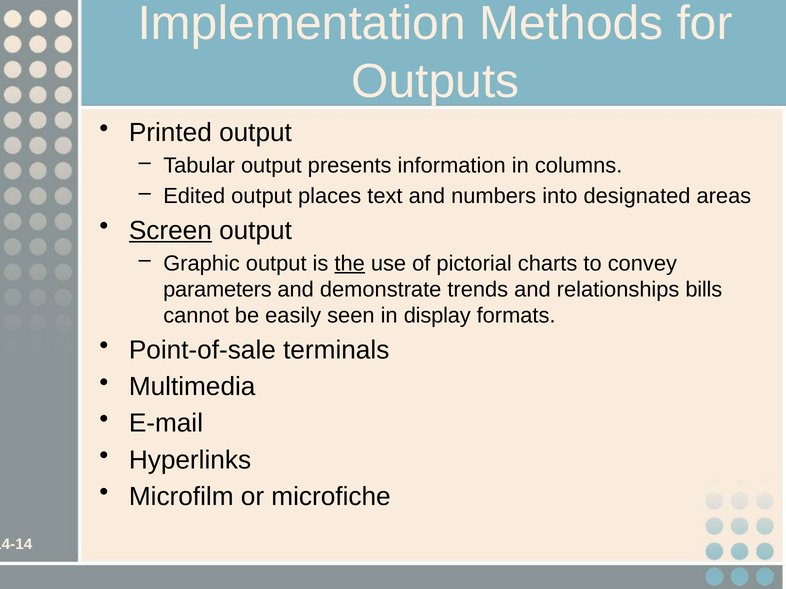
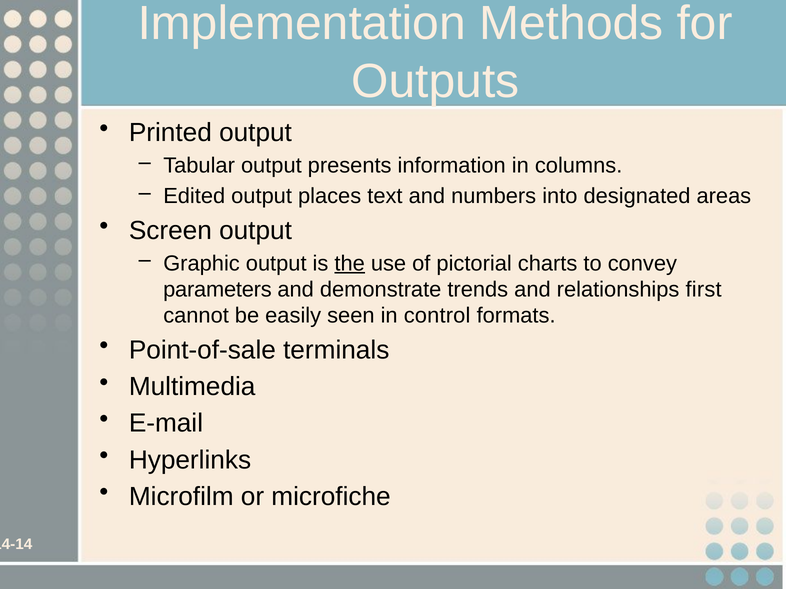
Screen underline: present -> none
bills: bills -> first
display: display -> control
